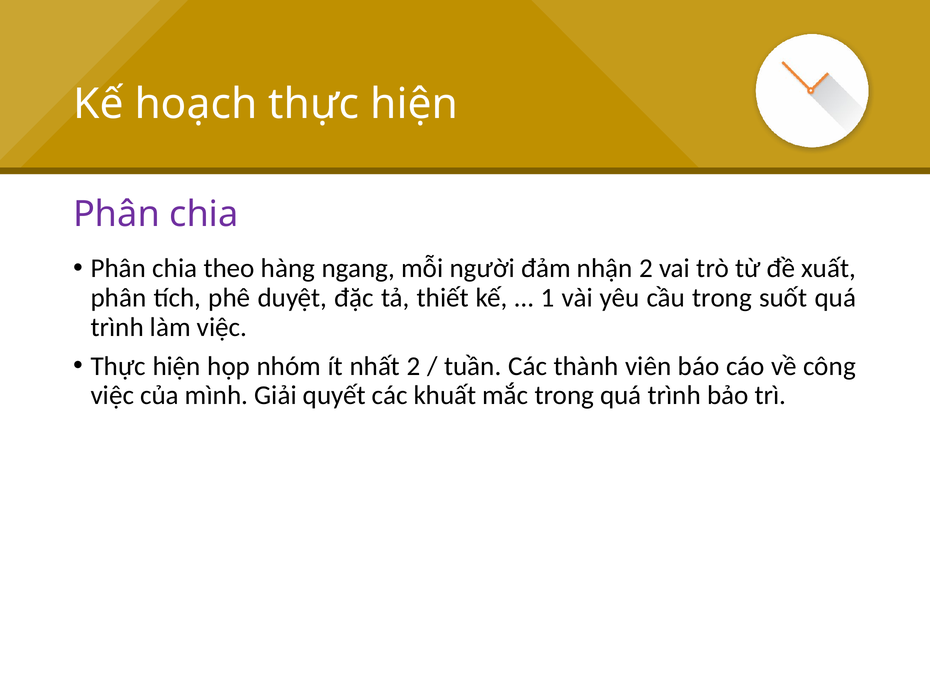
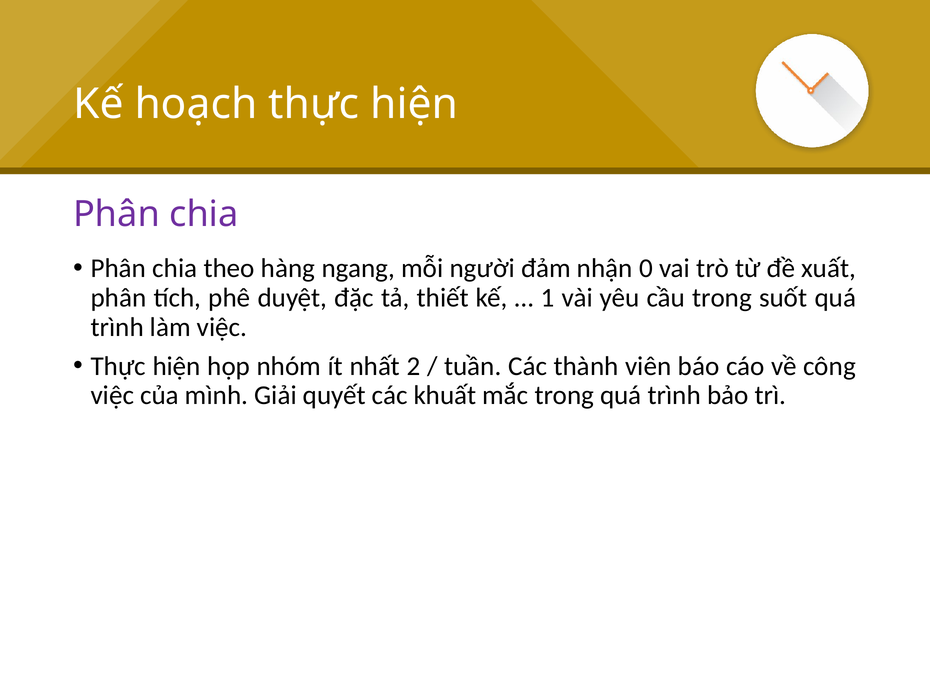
nhận 2: 2 -> 0
